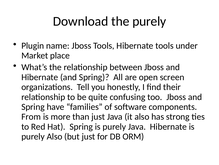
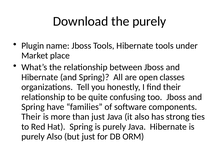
screen: screen -> classes
From at (31, 116): From -> Their
